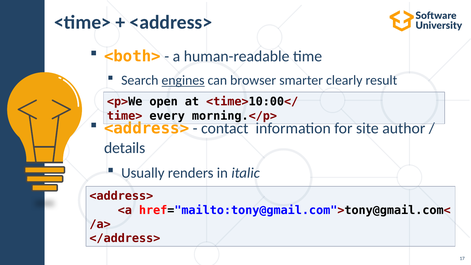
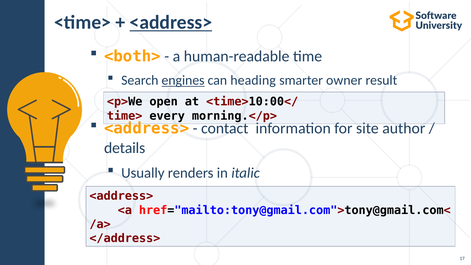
<address> at (171, 22) underline: none -> present
browser: browser -> heading
clearly: clearly -> owner
